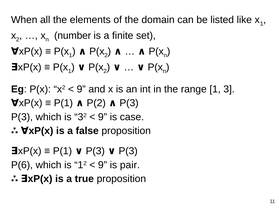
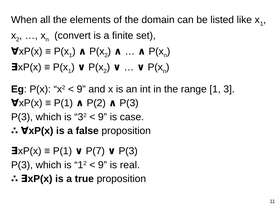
number: number -> convert
P(3 at (95, 151): P(3 -> P(7
P(6 at (22, 165): P(6 -> P(3
pair: pair -> real
